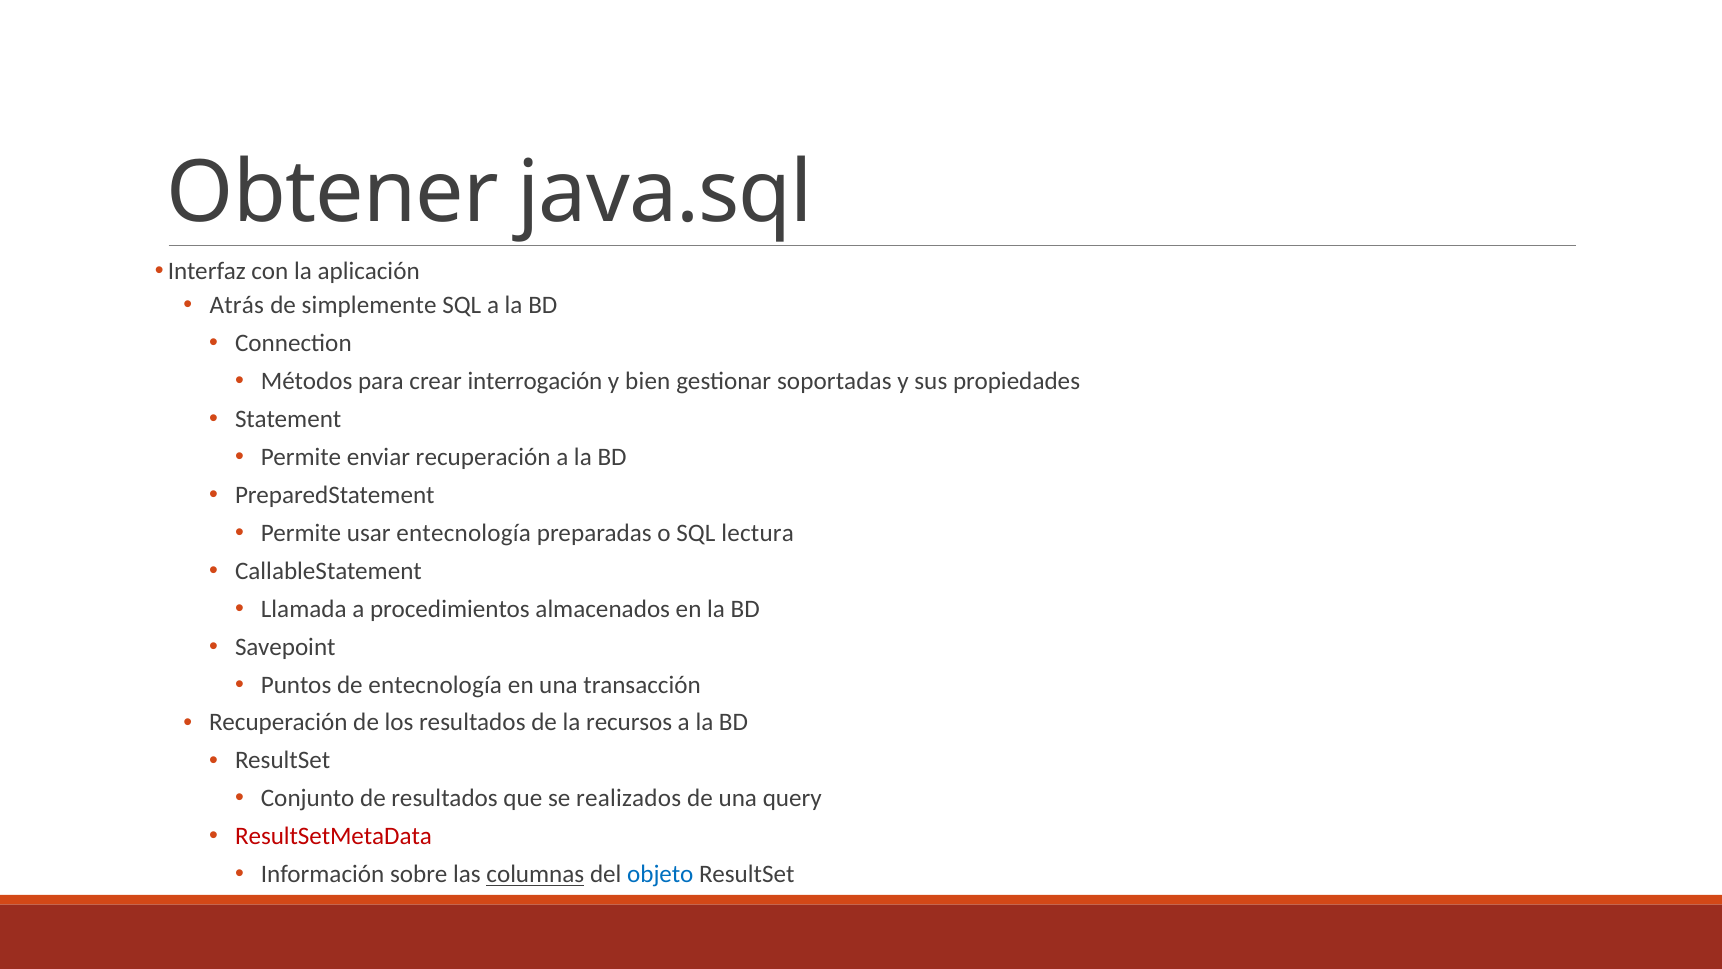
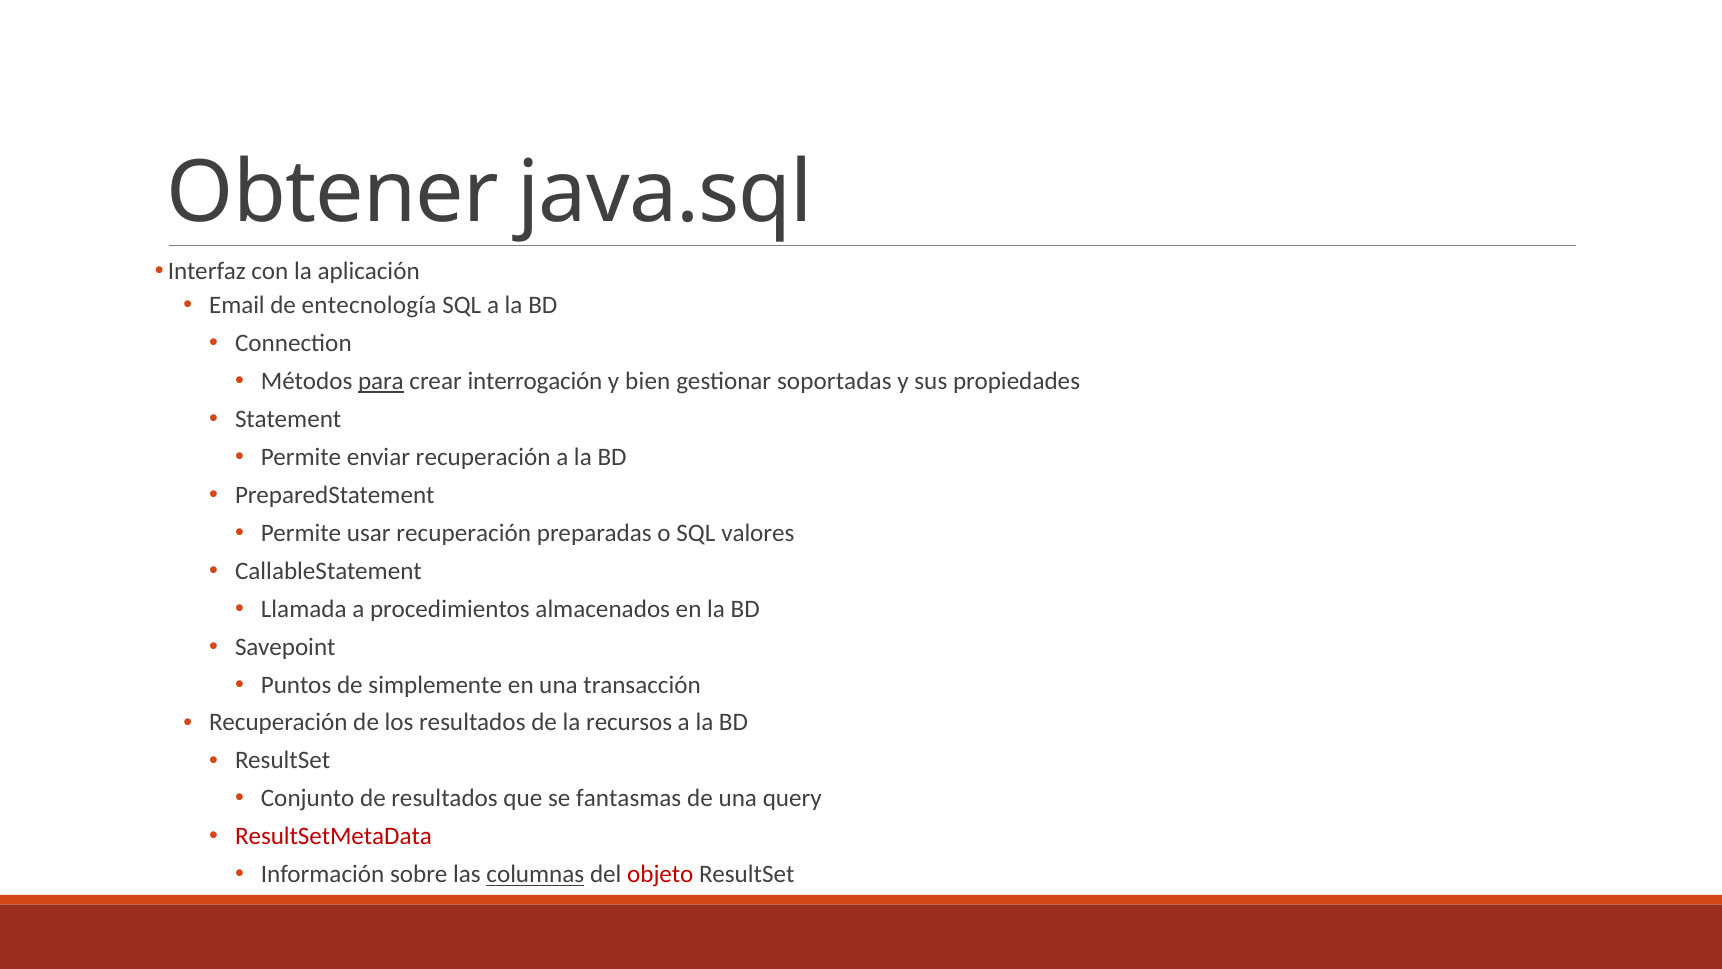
Atrás: Atrás -> Email
simplemente: simplemente -> entecnología
para underline: none -> present
usar entecnología: entecnología -> recuperación
lectura: lectura -> valores
de entecnología: entecnología -> simplemente
realizados: realizados -> fantasmas
objeto colour: blue -> red
